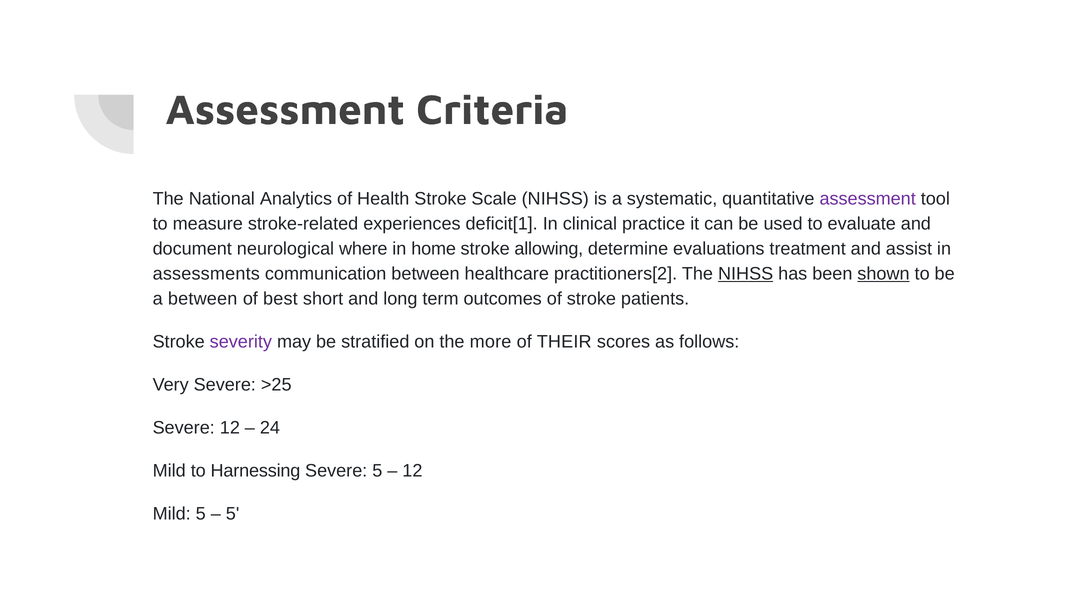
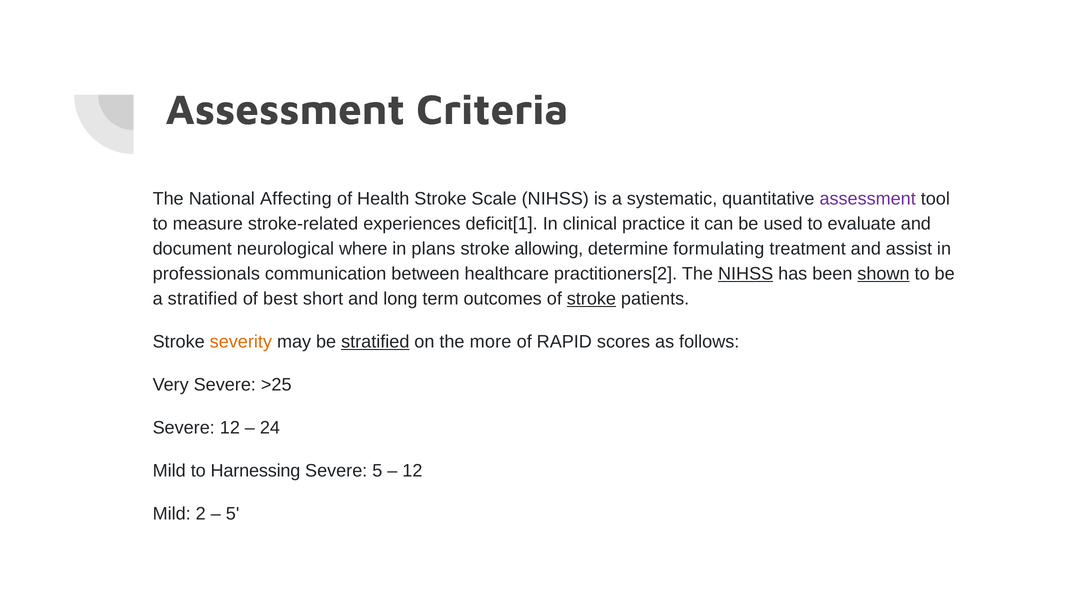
Analytics: Analytics -> Affecting
home: home -> plans
evaluations: evaluations -> formulating
assessments: assessments -> professionals
a between: between -> stratified
stroke at (591, 299) underline: none -> present
severity colour: purple -> orange
stratified at (375, 342) underline: none -> present
THEIR: THEIR -> RAPID
Mild 5: 5 -> 2
